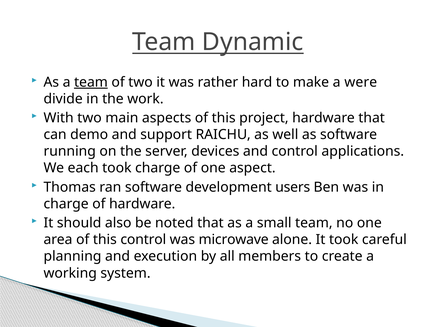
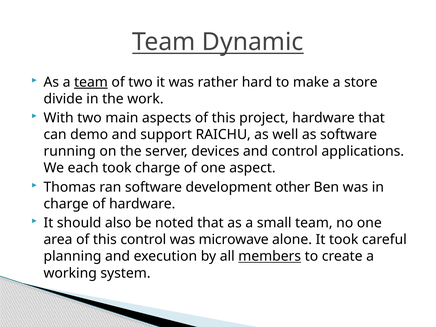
were: were -> store
users: users -> other
members underline: none -> present
